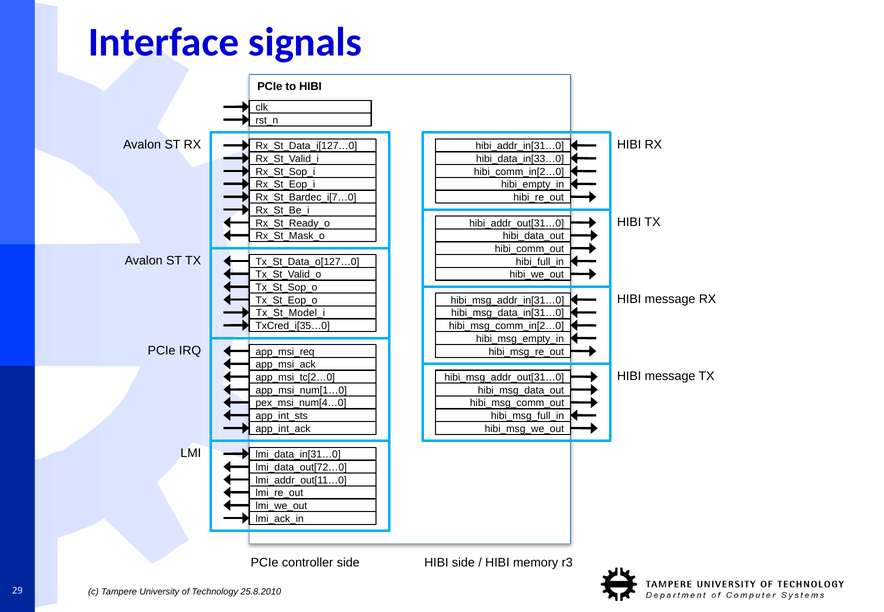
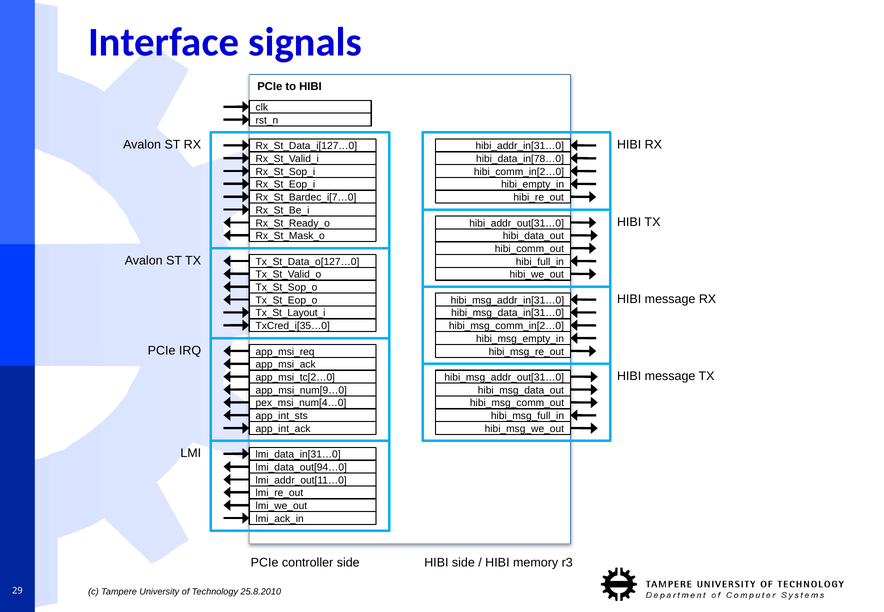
hibi_data_in[33…0: hibi_data_in[33…0 -> hibi_data_in[78…0
Tx_St_Model_i: Tx_St_Model_i -> Tx_St_Layout_i
app_msi_num[1…0: app_msi_num[1…0 -> app_msi_num[9…0
lmi_data_out[72…0: lmi_data_out[72…0 -> lmi_data_out[94…0
